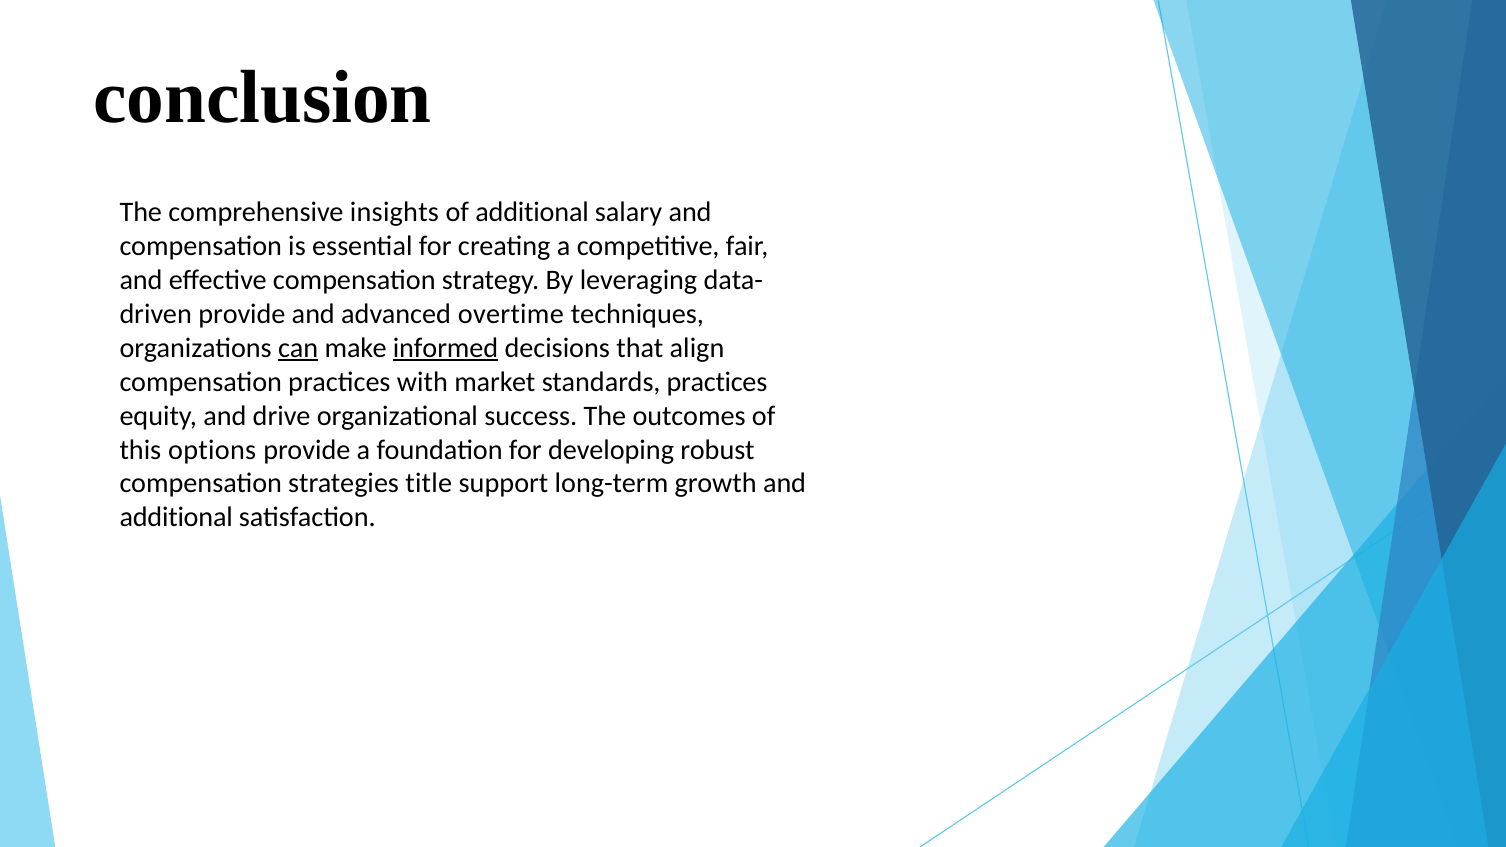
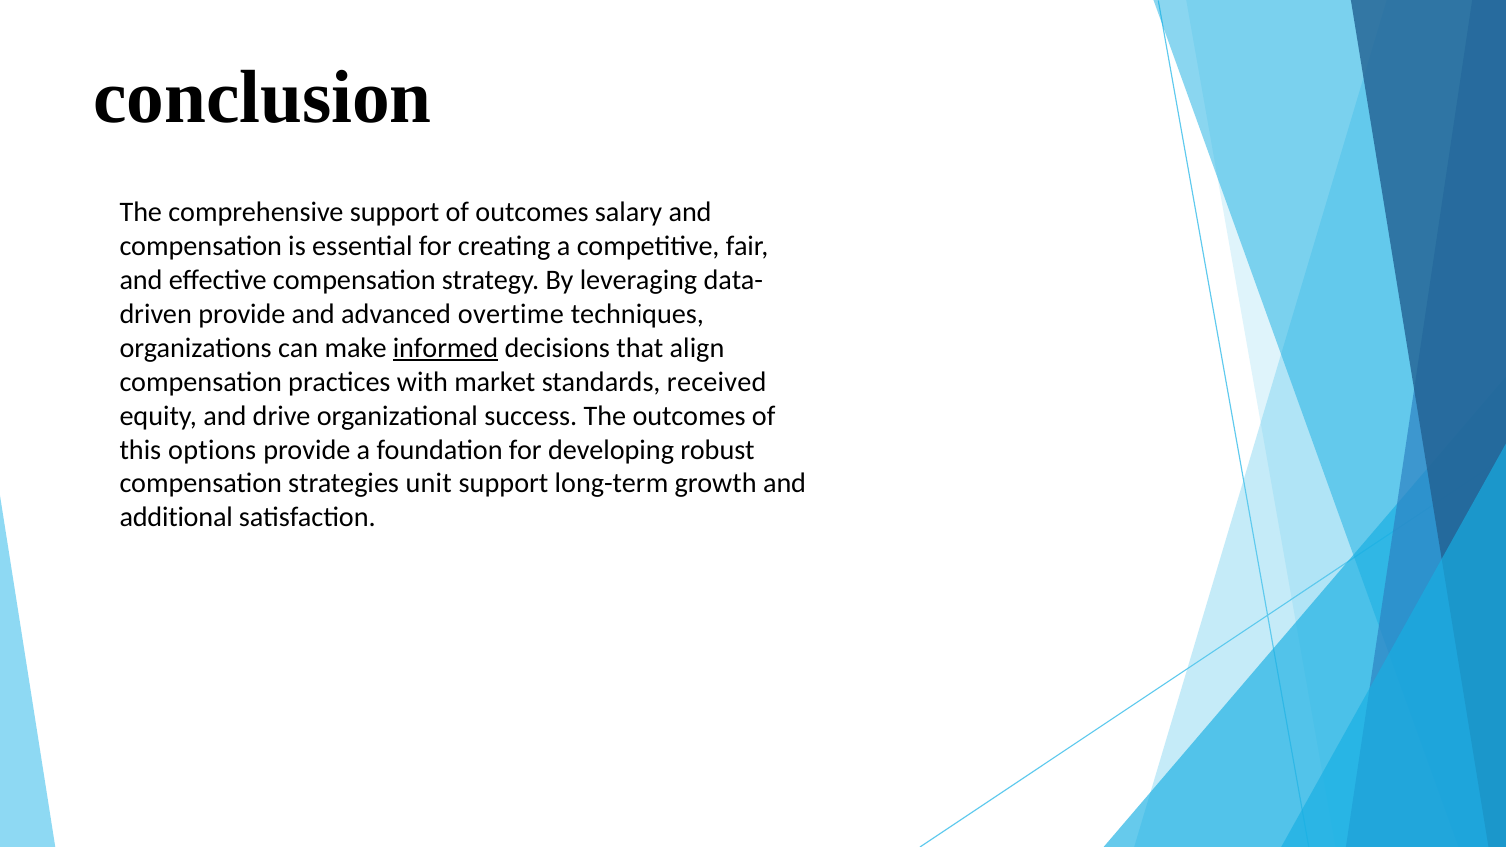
comprehensive insights: insights -> support
of additional: additional -> outcomes
can underline: present -> none
standards practices: practices -> received
title: title -> unit
